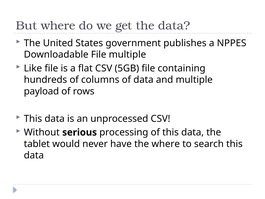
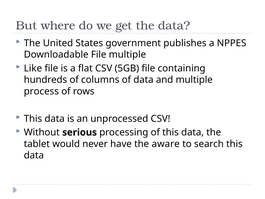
payload: payload -> process
the where: where -> aware
